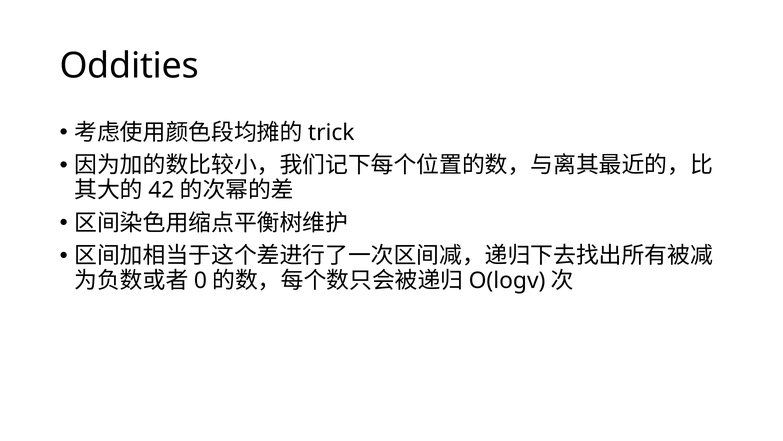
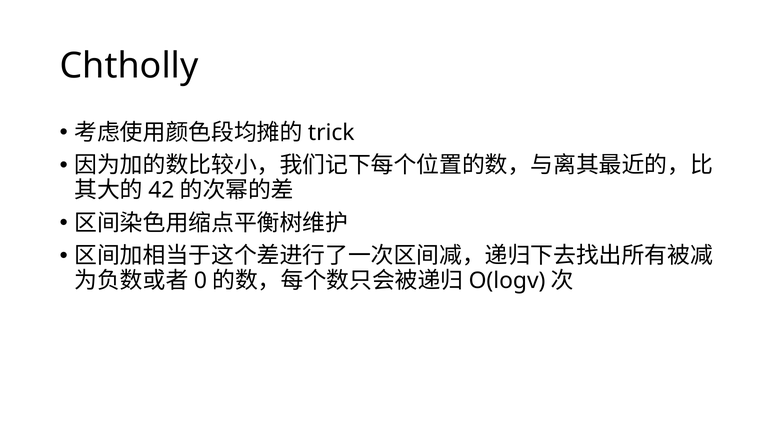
Oddities: Oddities -> Chtholly
